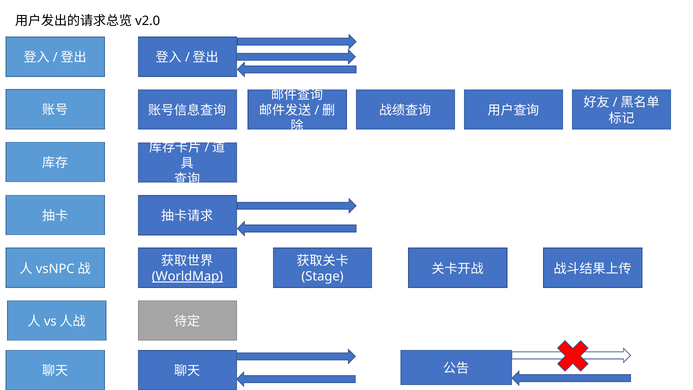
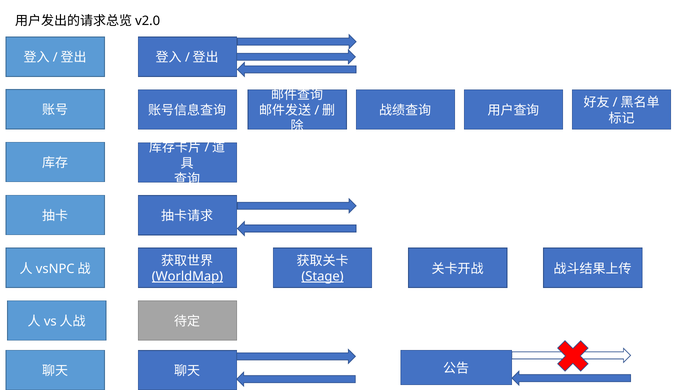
Stage underline: none -> present
